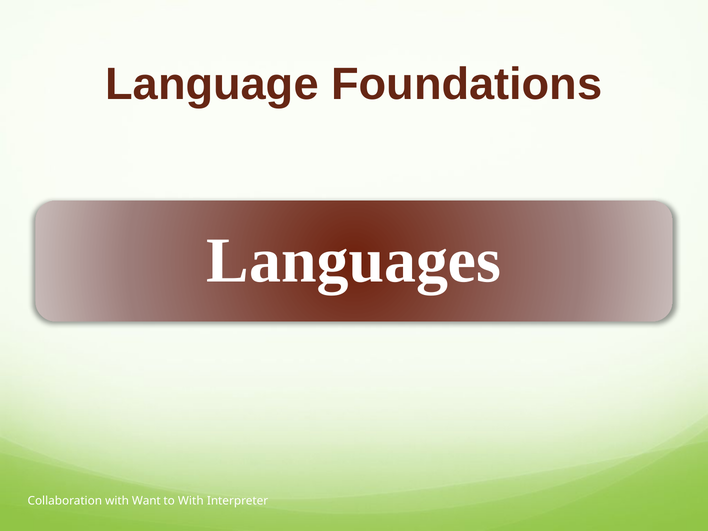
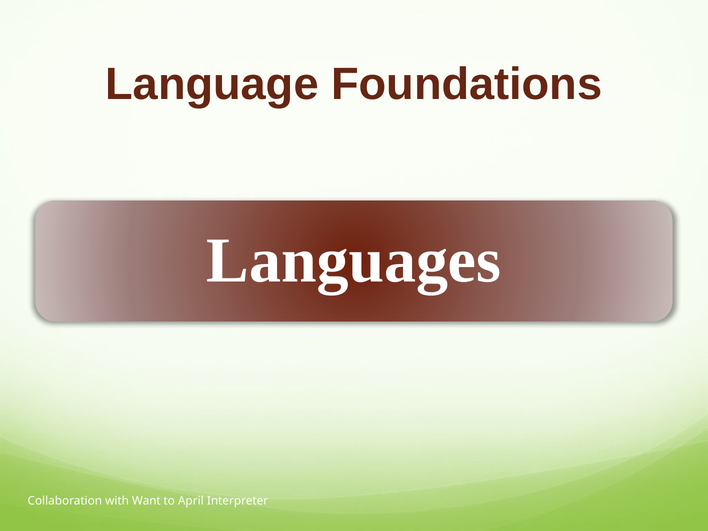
to With: With -> April
